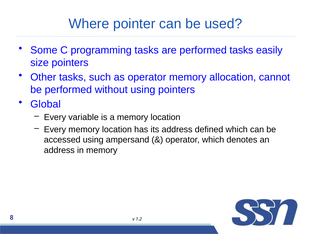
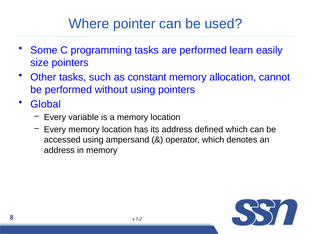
performed tasks: tasks -> learn
as operator: operator -> constant
